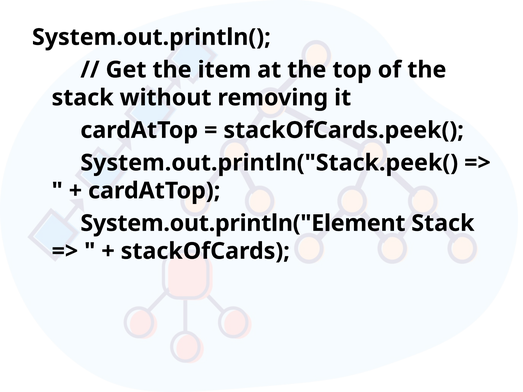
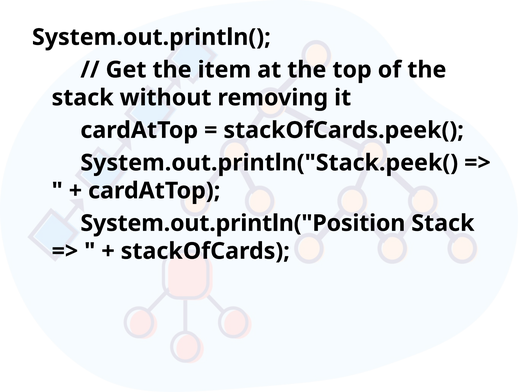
System.out.println("Element: System.out.println("Element -> System.out.println("Position
